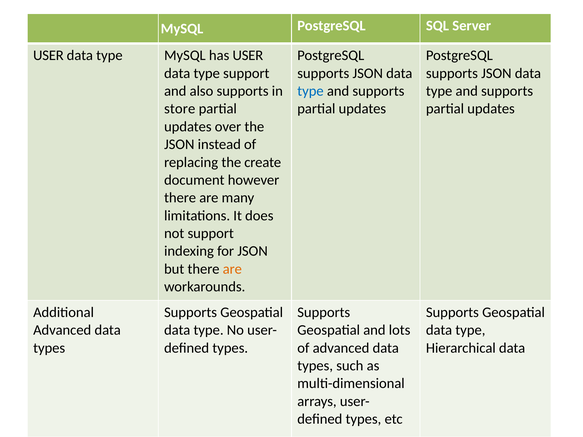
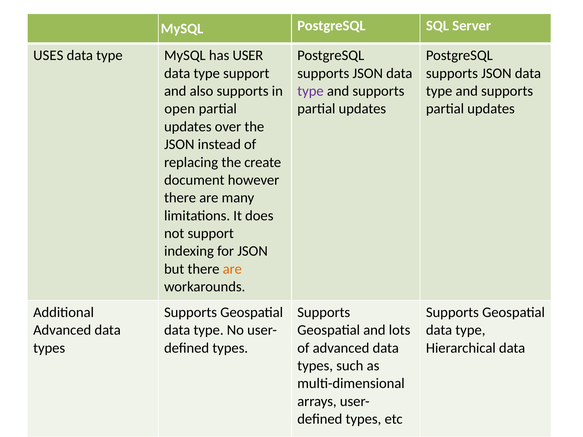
USER at (48, 56): USER -> USES
type at (310, 91) colour: blue -> purple
store: store -> open
